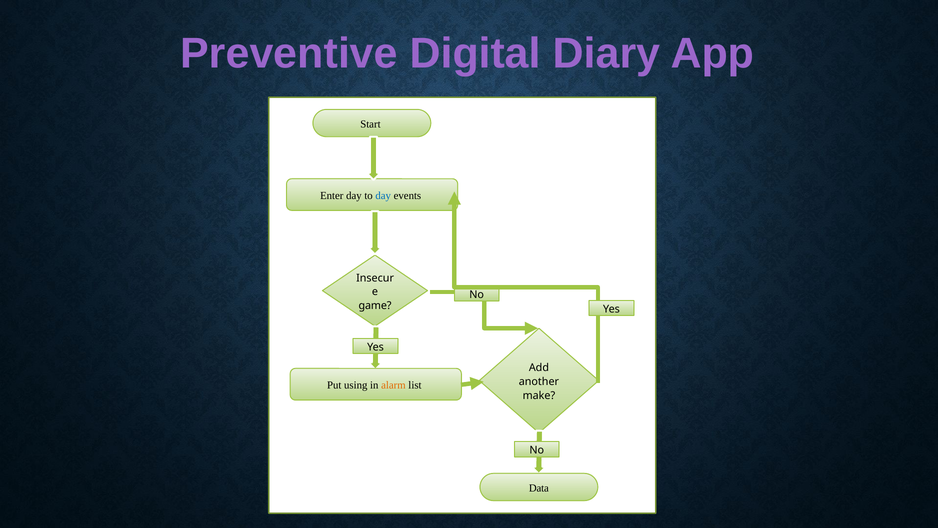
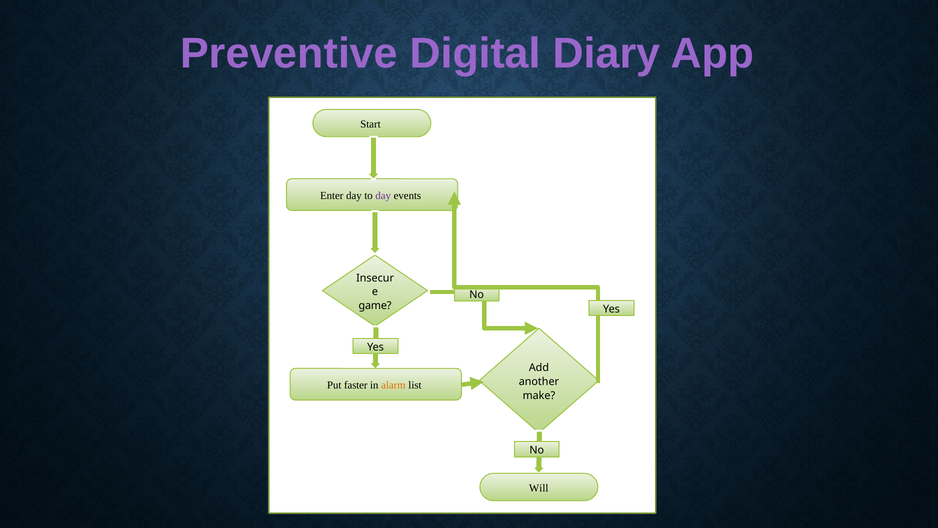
day at (383, 196) colour: blue -> purple
using: using -> faster
Data: Data -> Will
